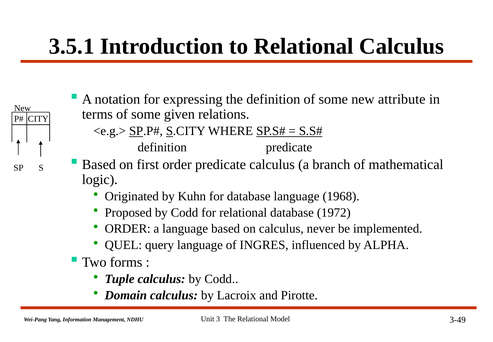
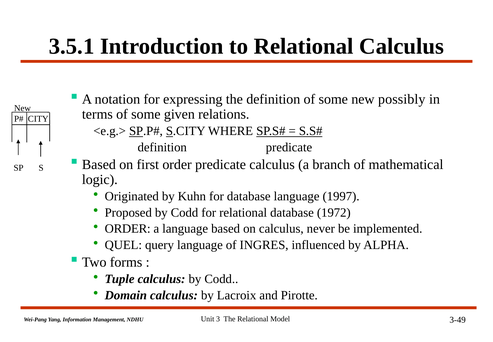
attribute: attribute -> possibly
1968: 1968 -> 1997
